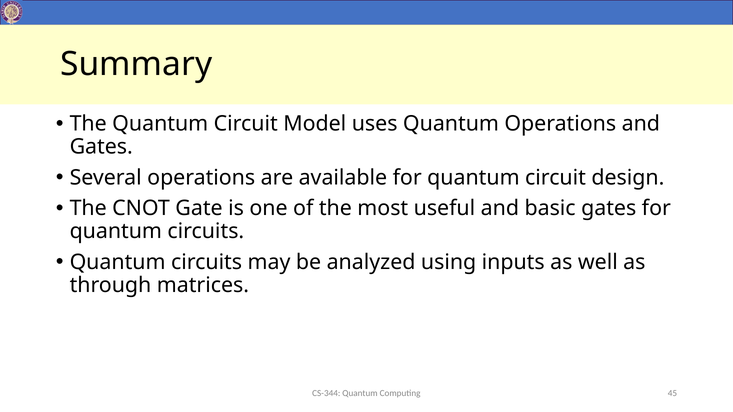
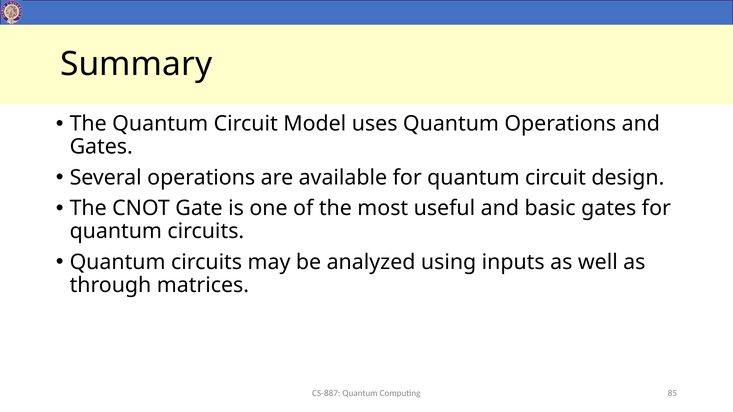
CS-344: CS-344 -> CS-887
45: 45 -> 85
